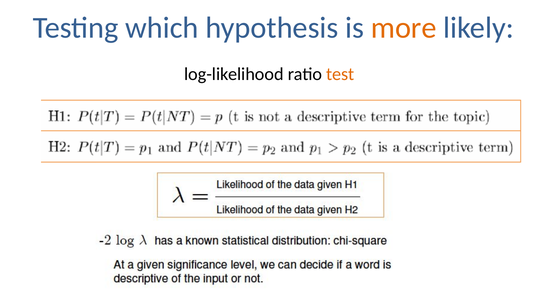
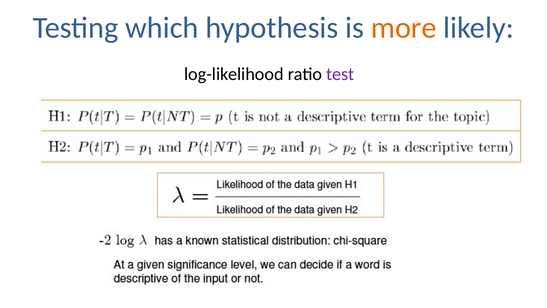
test colour: orange -> purple
